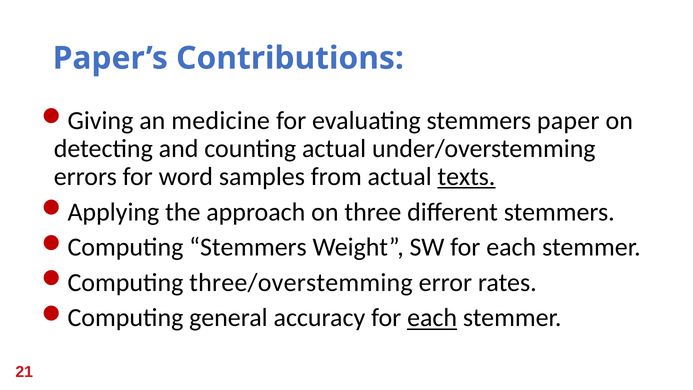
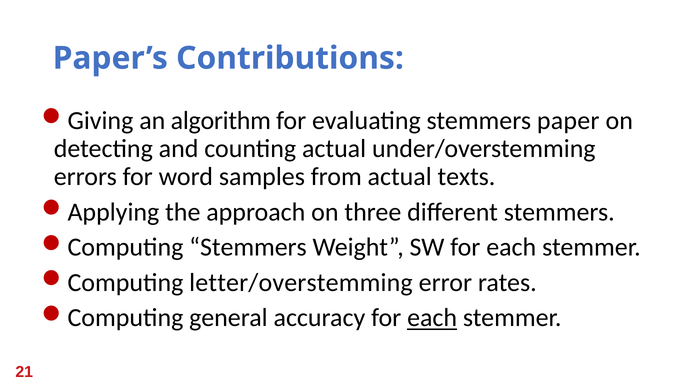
medicine: medicine -> algorithm
texts underline: present -> none
three/overstemming: three/overstemming -> letter/overstemming
